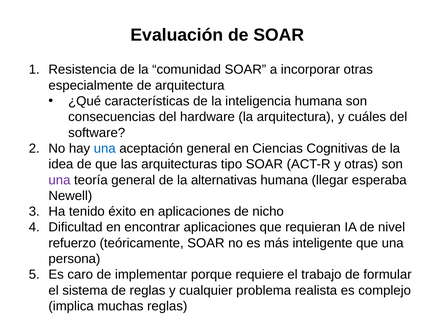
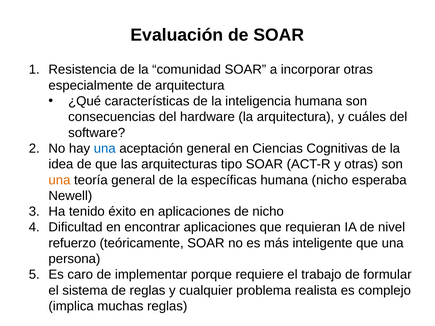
una at (59, 180) colour: purple -> orange
alternativas: alternativas -> específicas
humana llegar: llegar -> nicho
